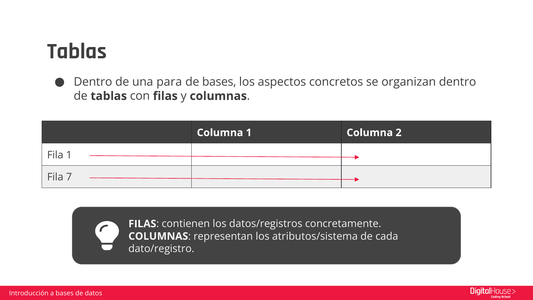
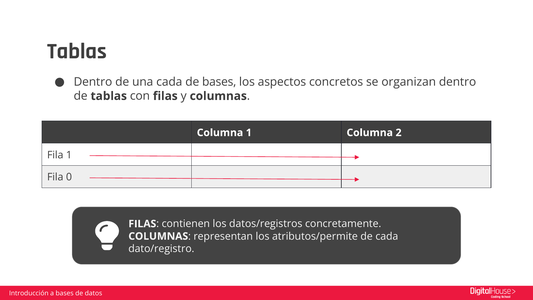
una para: para -> cada
7: 7 -> 0
atributos/sistema: atributos/sistema -> atributos/permite
